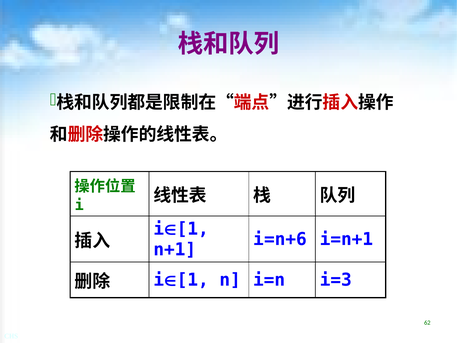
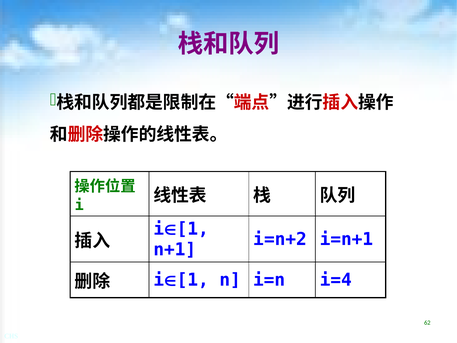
i=n+6: i=n+6 -> i=n+2
i=3: i=3 -> i=4
